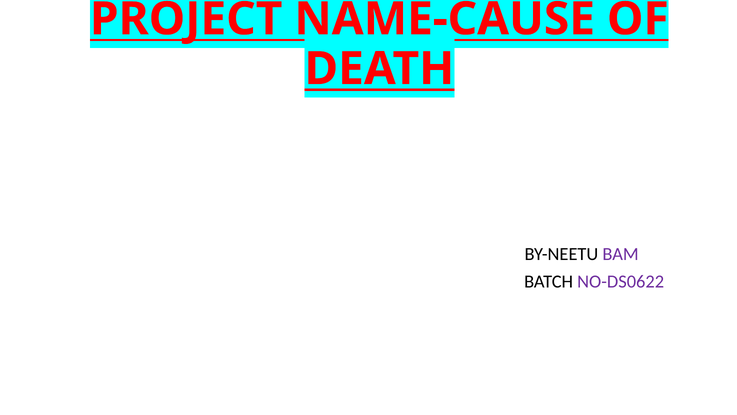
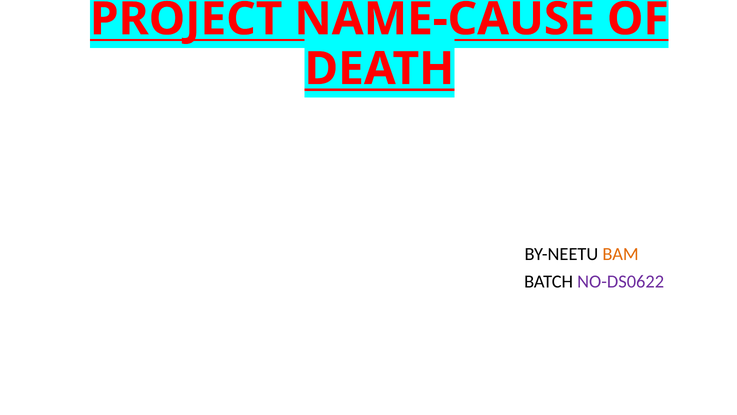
BAM colour: purple -> orange
